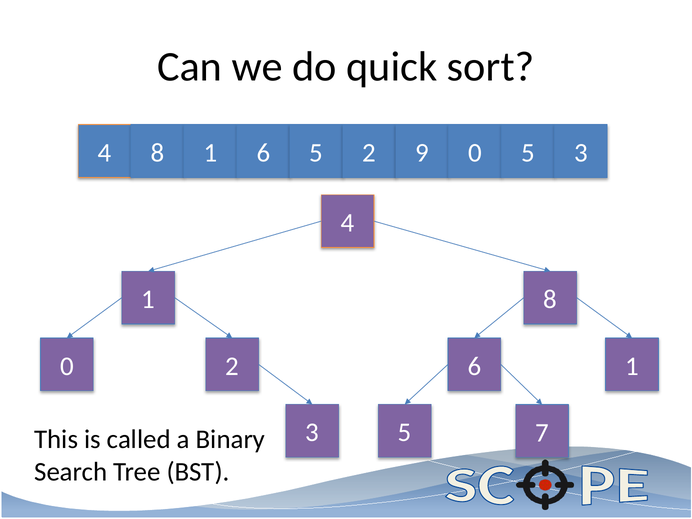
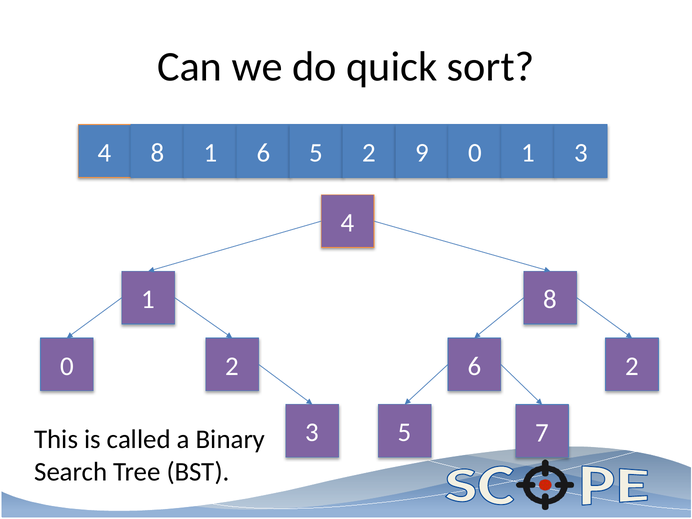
0 5: 5 -> 1
2 1: 1 -> 2
